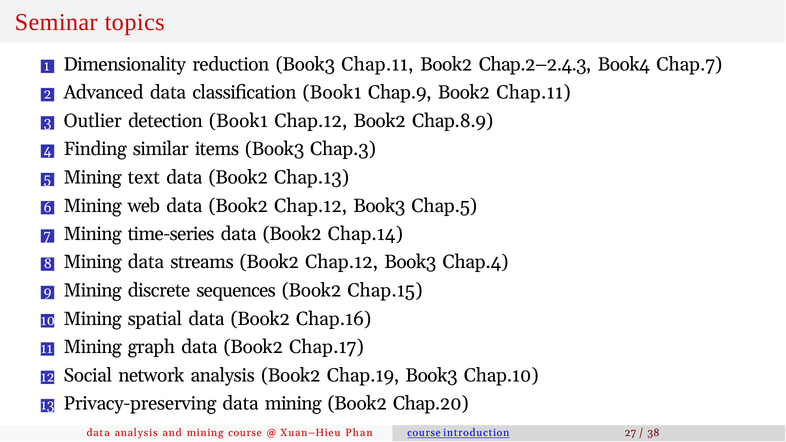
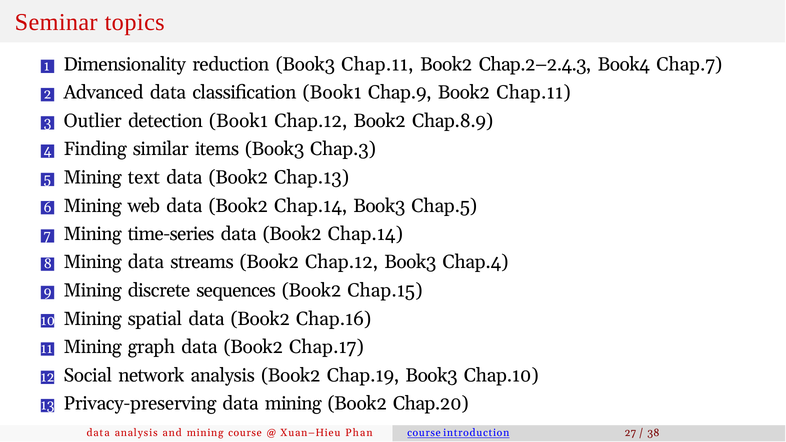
web data Book2 Chap.12: Chap.12 -> Chap.14
